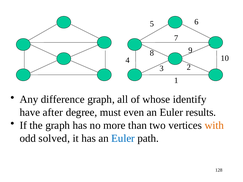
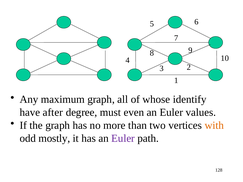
difference: difference -> maximum
results: results -> values
solved: solved -> mostly
Euler at (123, 138) colour: blue -> purple
